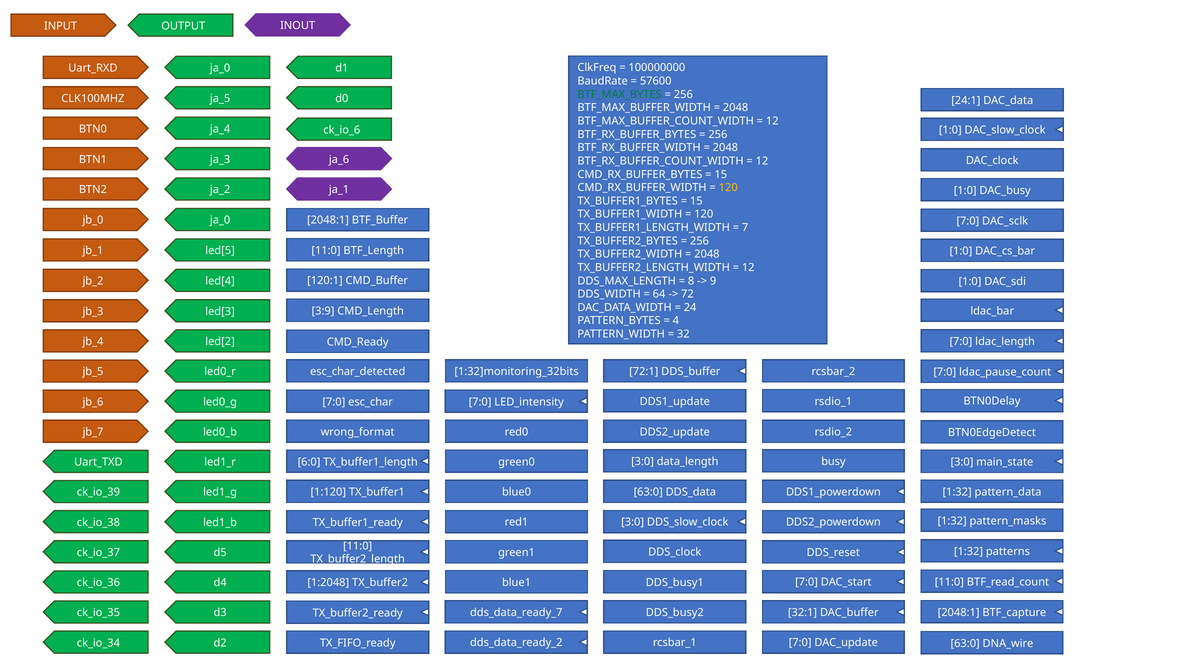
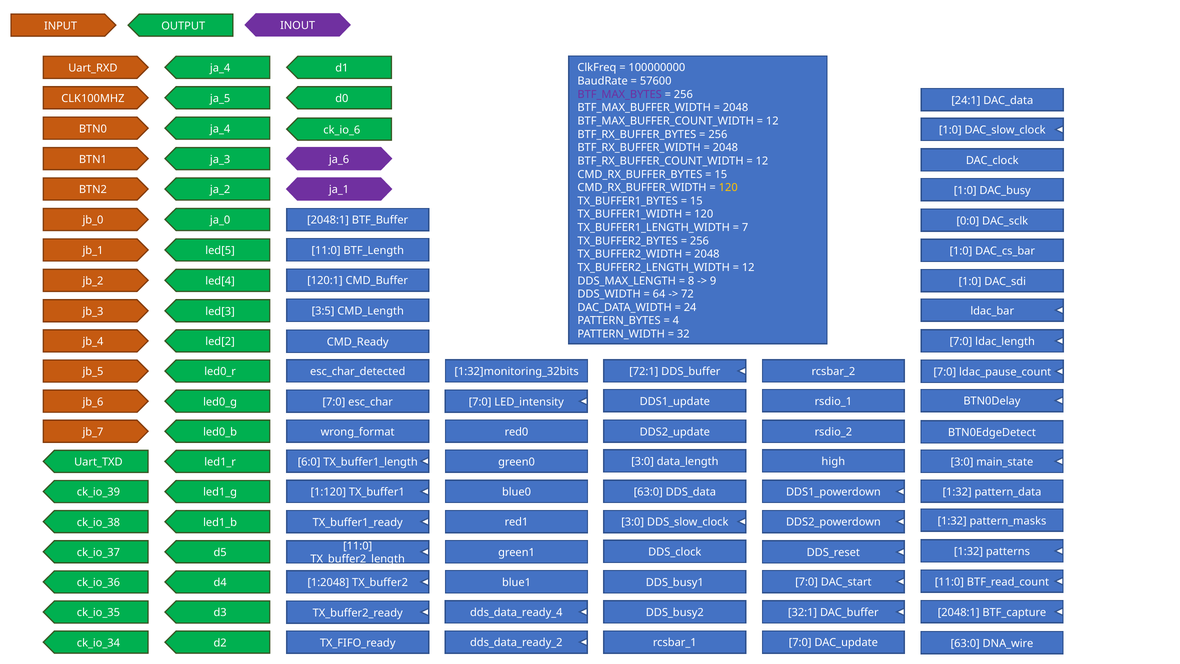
ja_0 at (220, 68): ja_0 -> ja_4
BTF_MAX_BYTES colour: green -> purple
7:0 at (968, 221): 7:0 -> 0:0
3:9: 3:9 -> 3:5
busy: busy -> high
dds_data_ready_7: dds_data_ready_7 -> dds_data_ready_4
